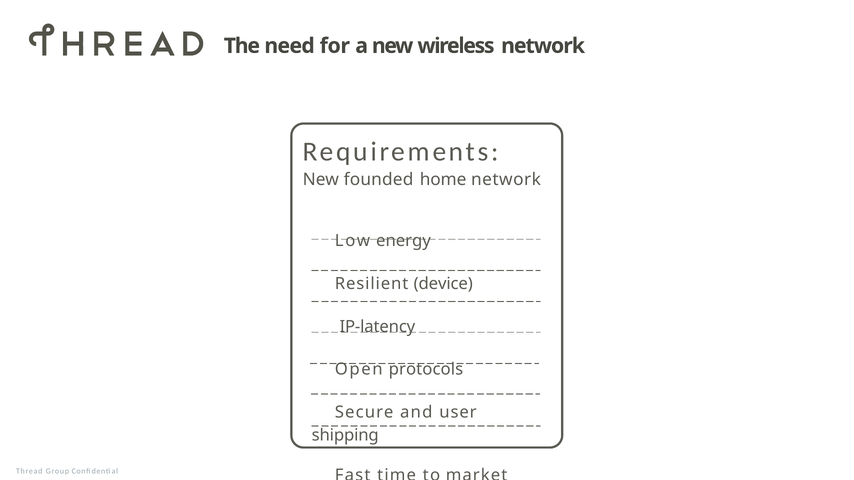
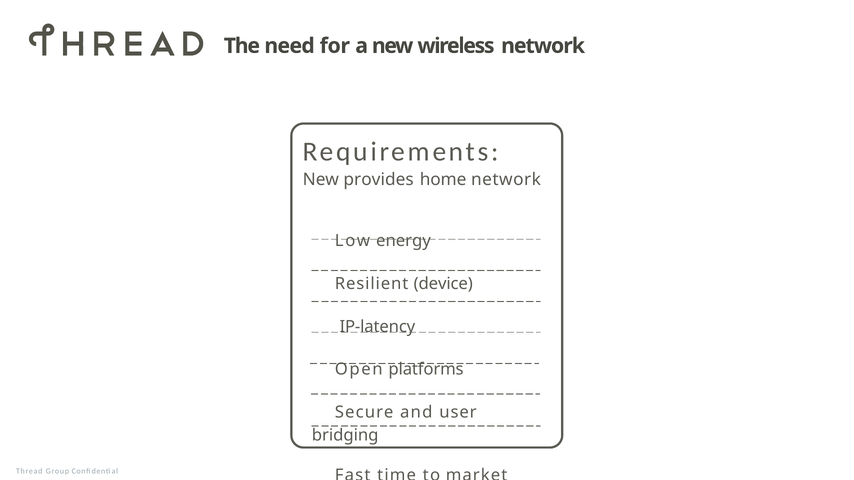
founded: founded -> provides
protocols: protocols -> platforms
shipping: shipping -> bridging
